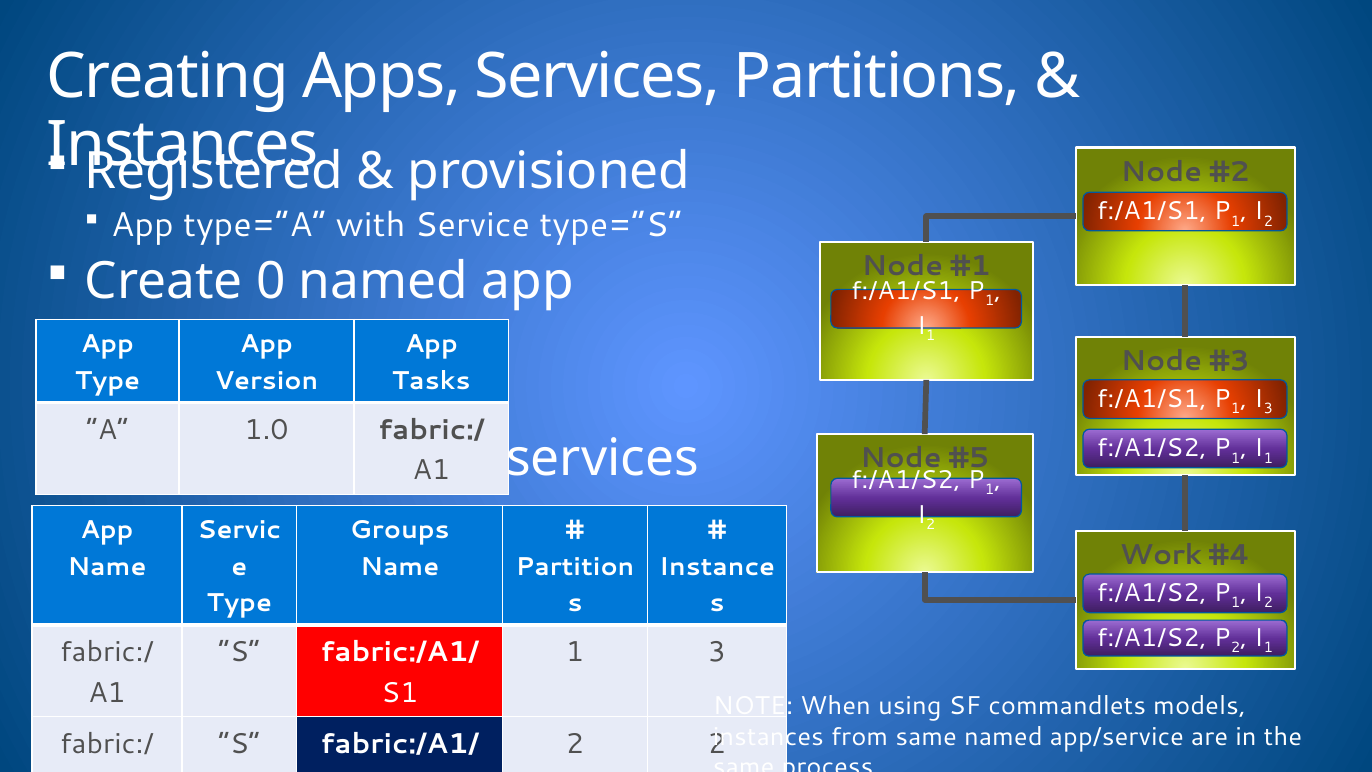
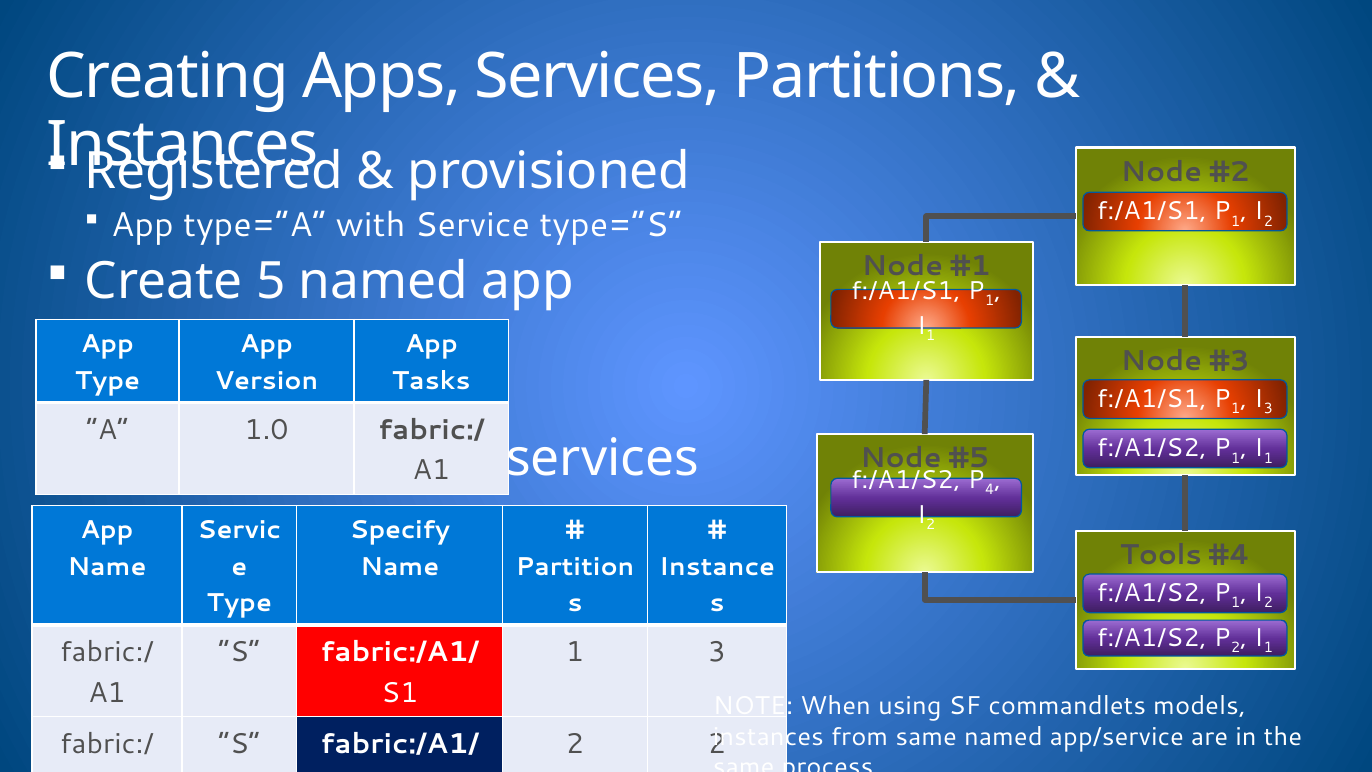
0: 0 -> 5
1 at (990, 490): 1 -> 4
Groups: Groups -> Specify
Work: Work -> Tools
